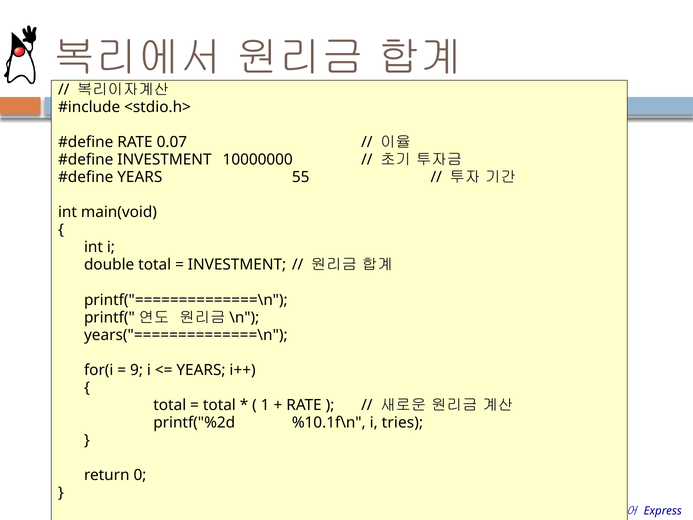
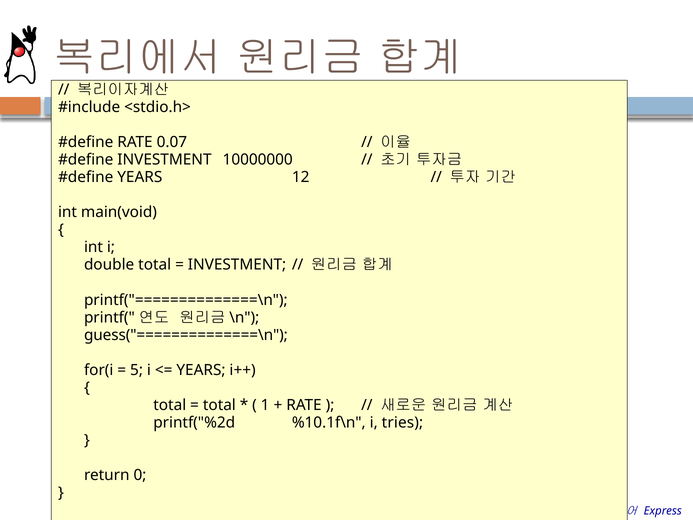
55: 55 -> 12
years("==============\n: years("==============\n -> guess("==============\n
9: 9 -> 5
